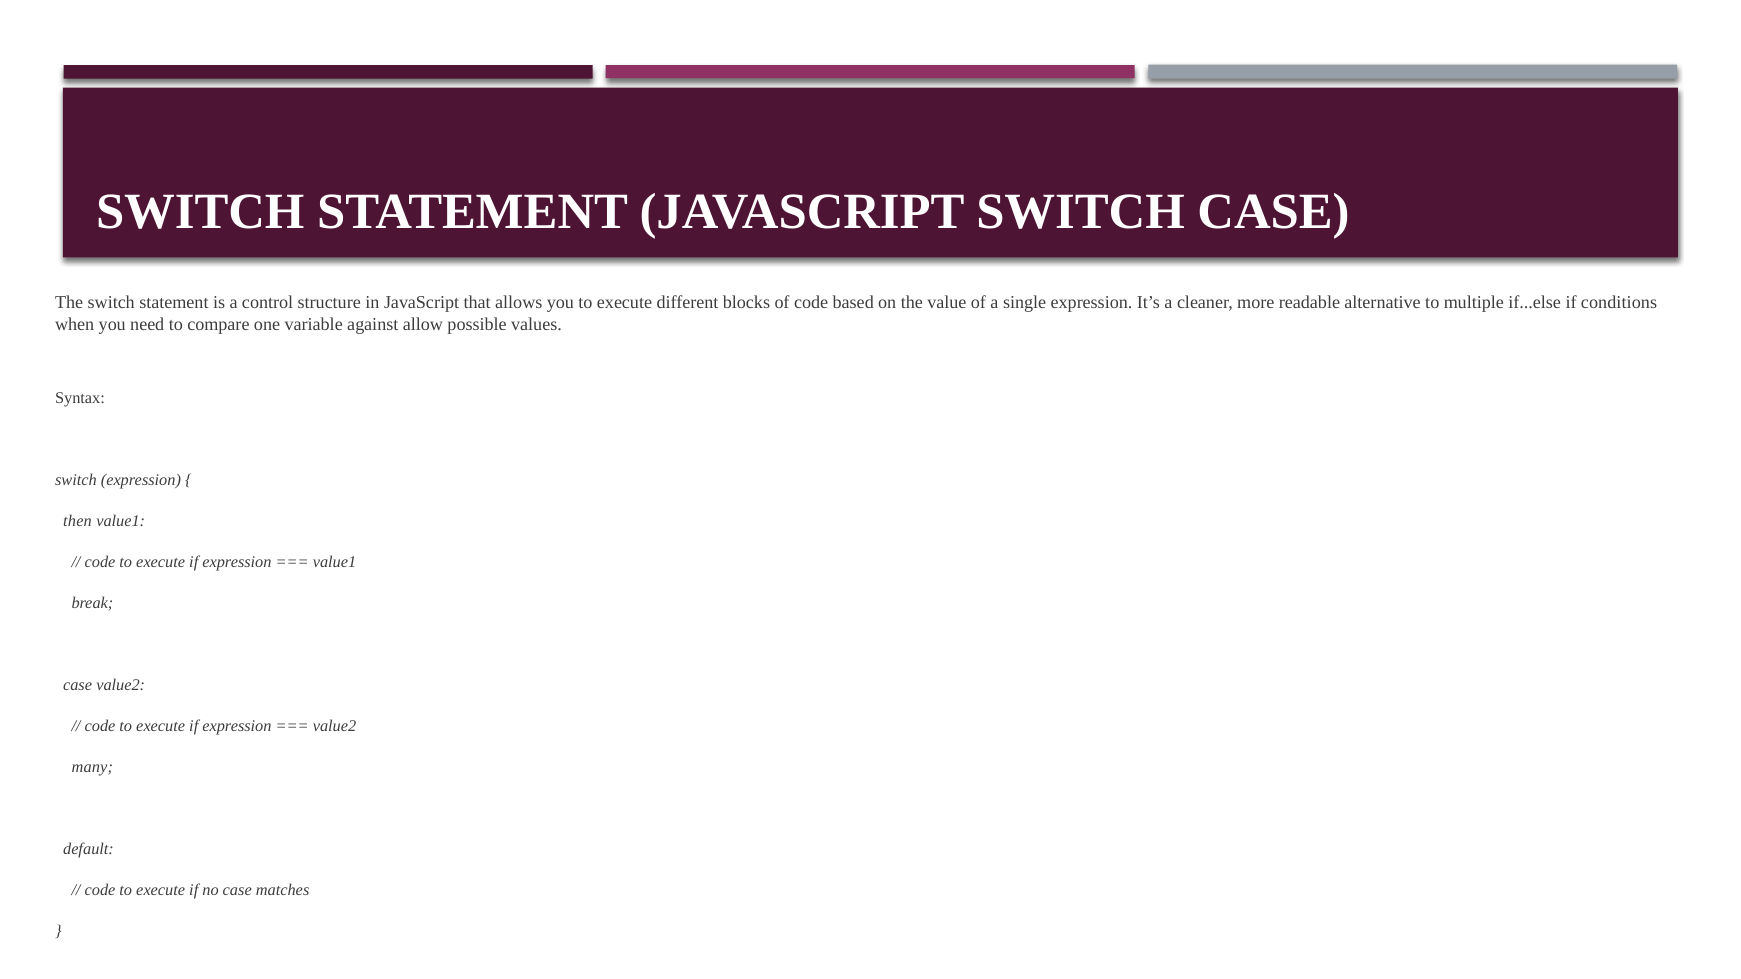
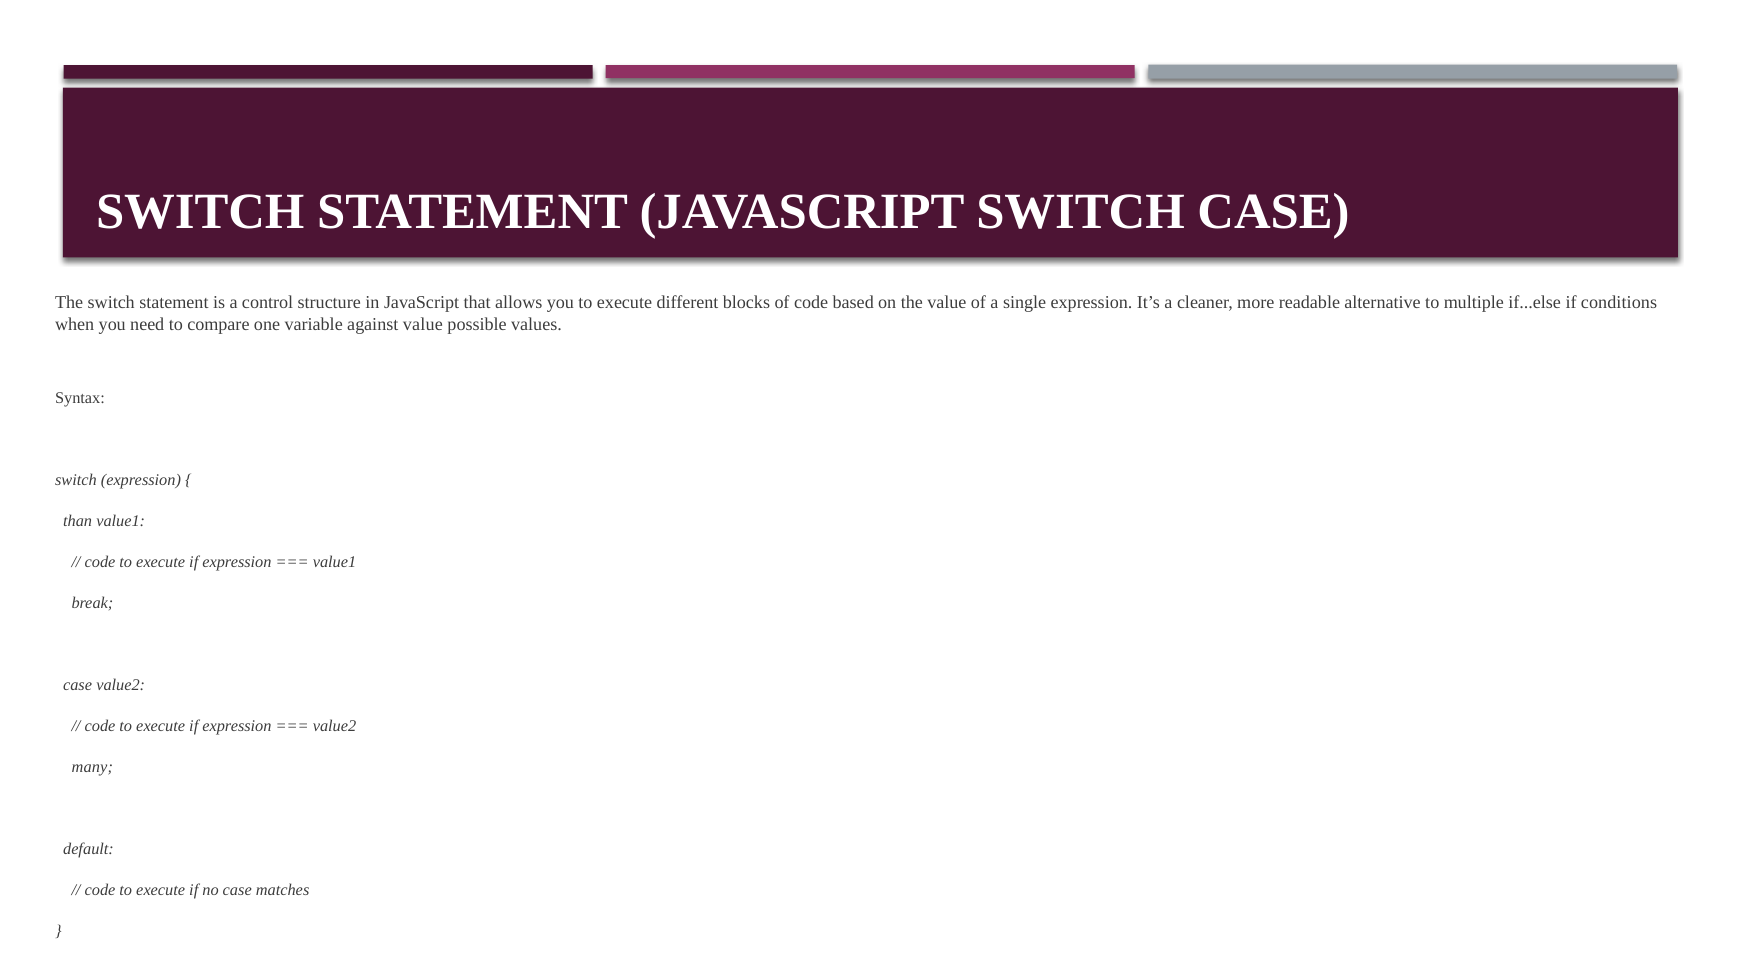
against allow: allow -> value
then: then -> than
